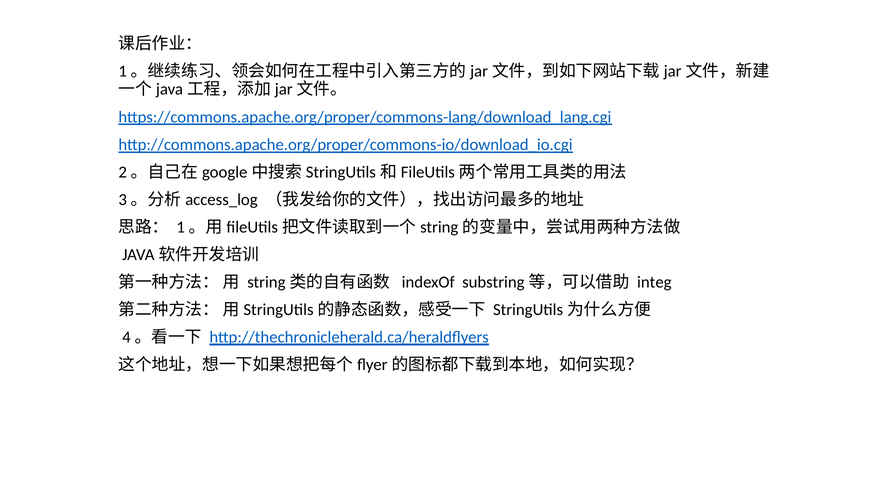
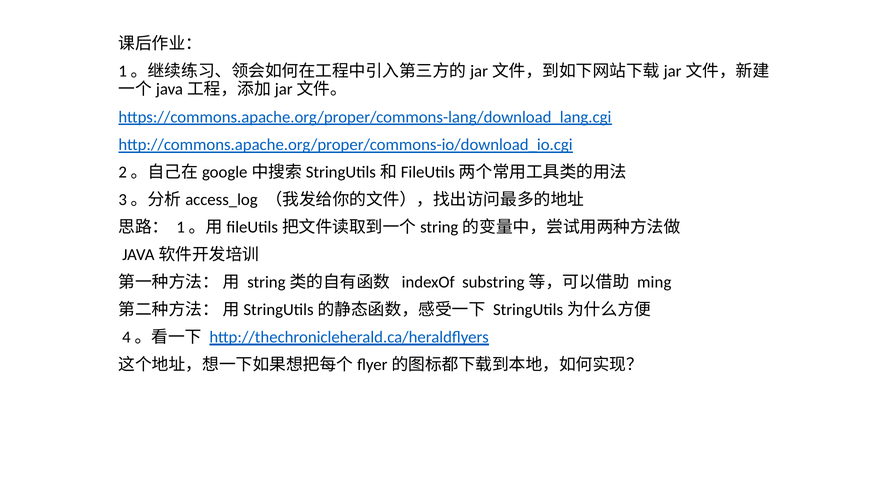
integ: integ -> ming
